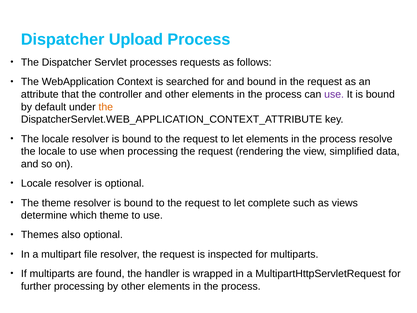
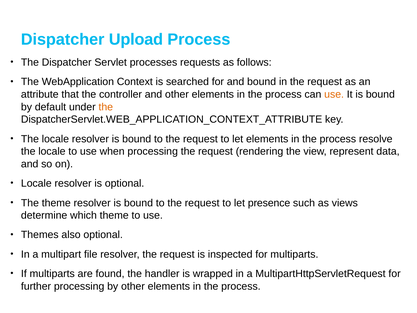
use at (334, 94) colour: purple -> orange
simplified: simplified -> represent
complete: complete -> presence
